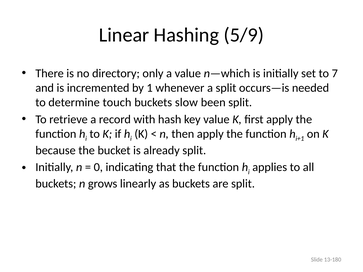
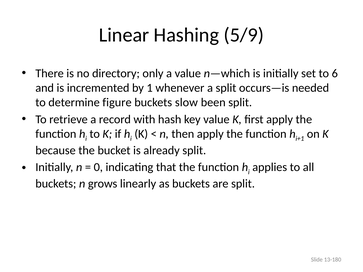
7: 7 -> 6
touch: touch -> figure
